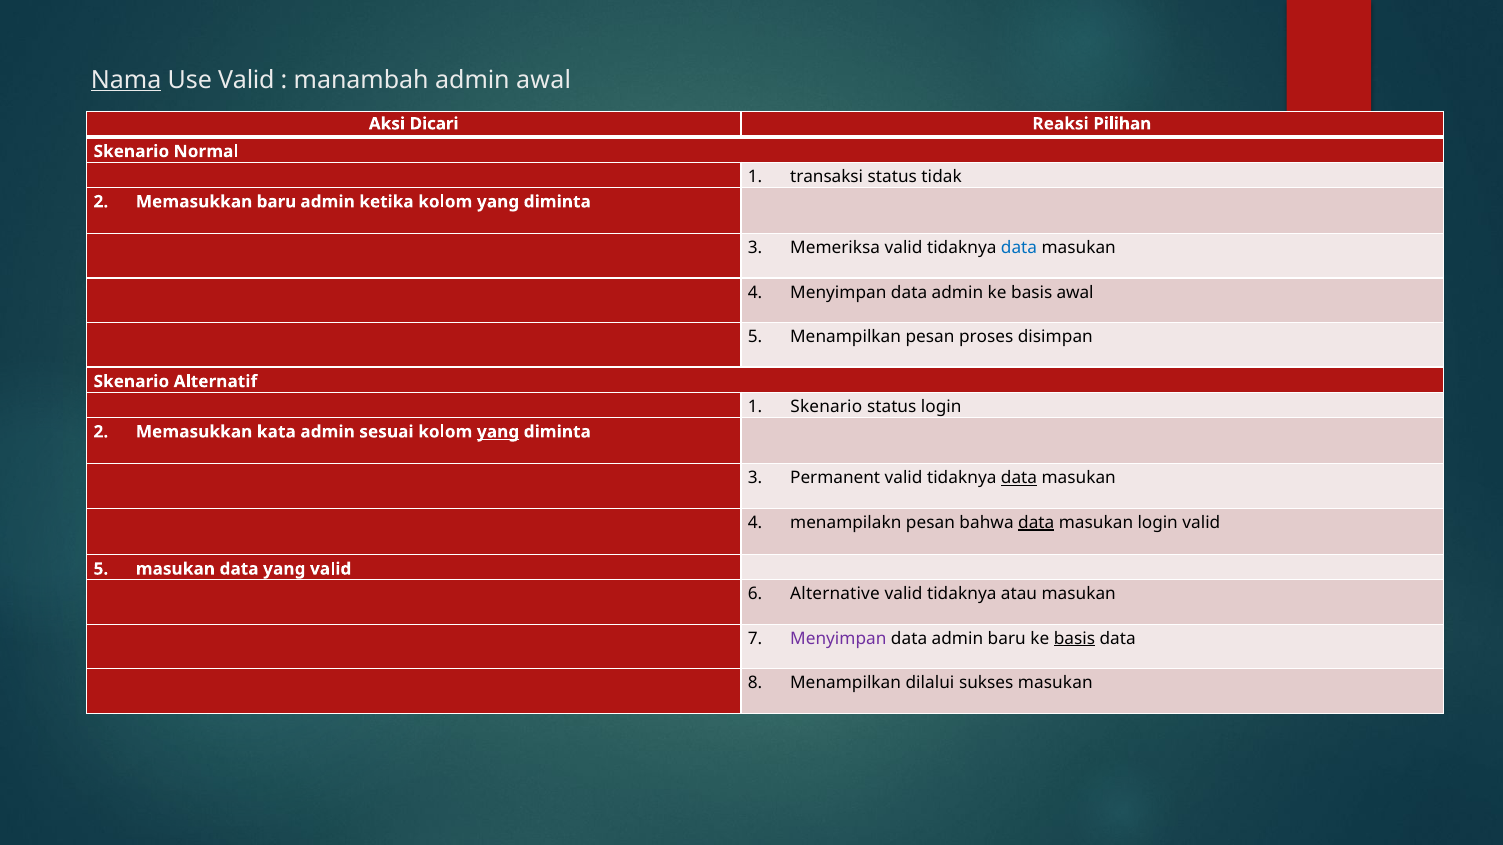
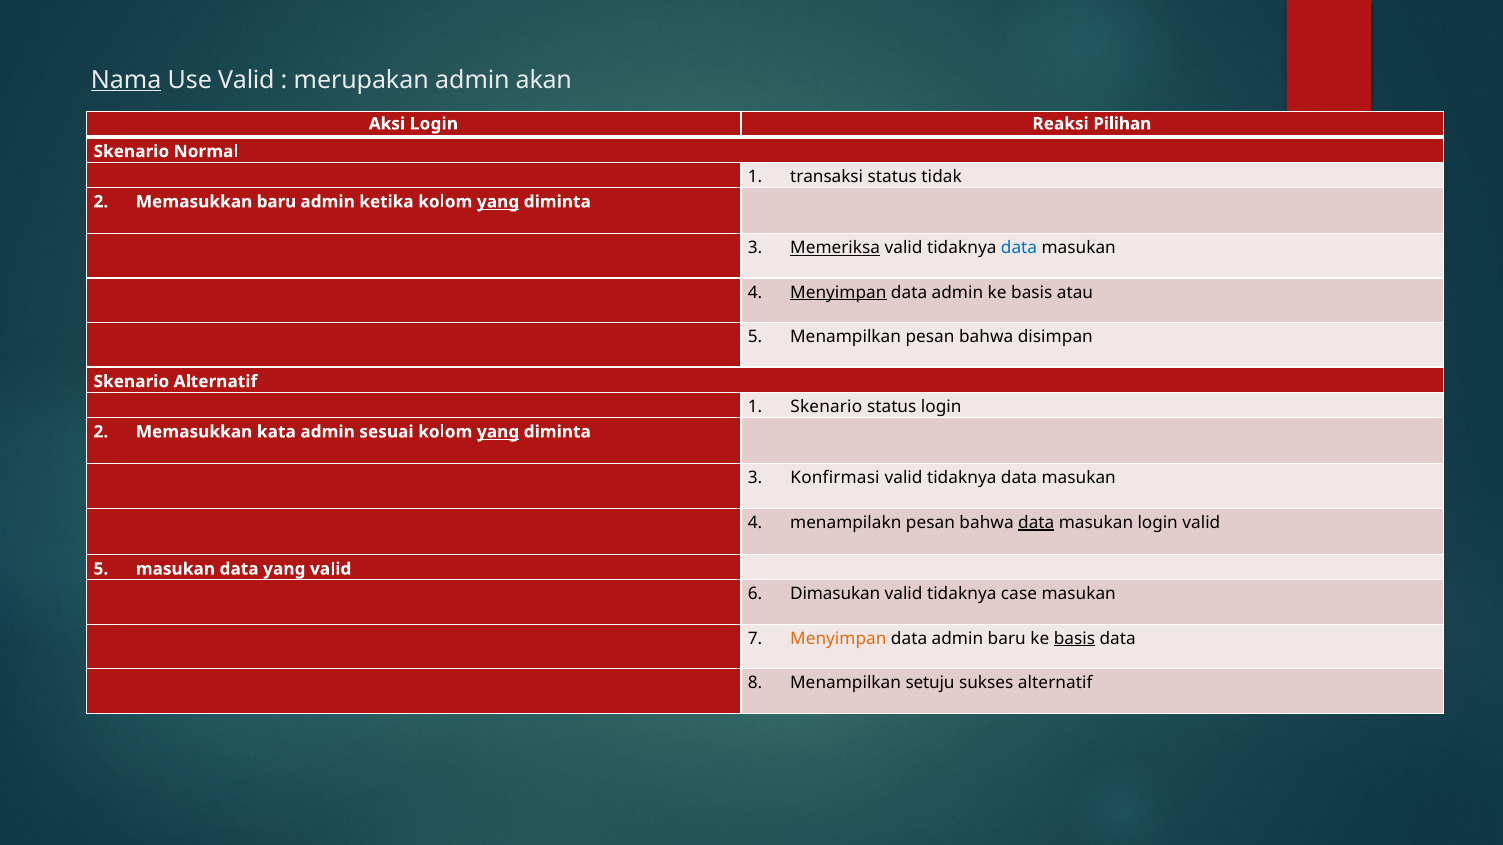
manambah: manambah -> merupakan
admin awal: awal -> akan
Aksi Dicari: Dicari -> Login
yang at (498, 202) underline: none -> present
Memeriksa underline: none -> present
Menyimpan at (838, 293) underline: none -> present
basis awal: awal -> atau
Menampilkan pesan proses: proses -> bahwa
Permanent: Permanent -> Konfirmasi
data at (1019, 478) underline: present -> none
Alternative: Alternative -> Dimasukan
atau: atau -> case
Menyimpan at (838, 639) colour: purple -> orange
dilalui: dilalui -> setuju
sukses masukan: masukan -> alternatif
